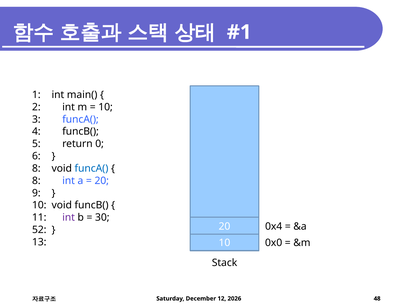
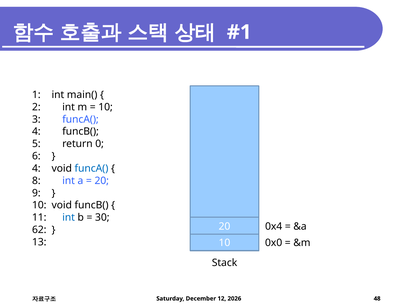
8 at (36, 169): 8 -> 4
int at (69, 218) colour: purple -> blue
52: 52 -> 62
